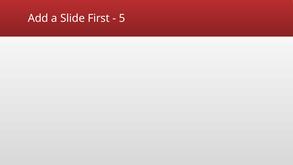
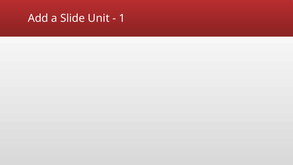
First: First -> Unit
5: 5 -> 1
